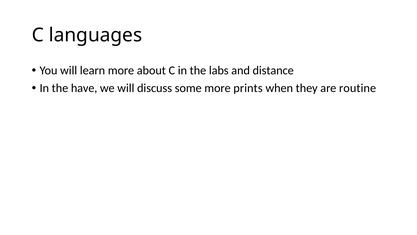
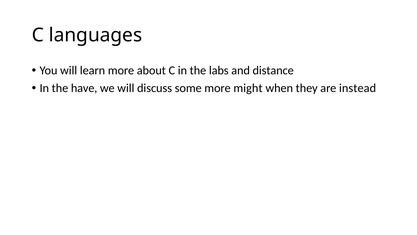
prints: prints -> might
routine: routine -> instead
